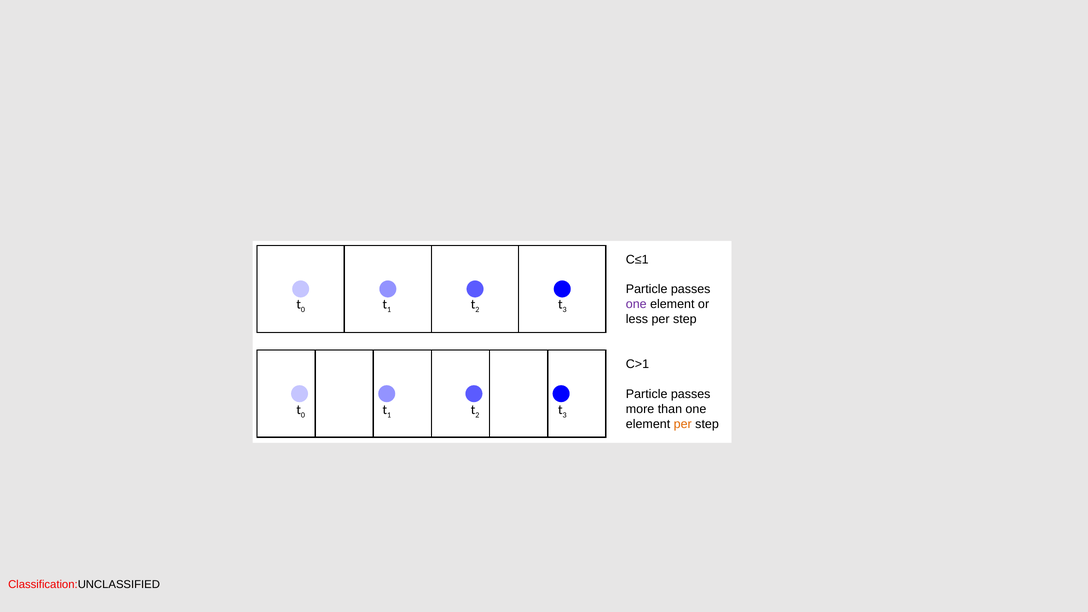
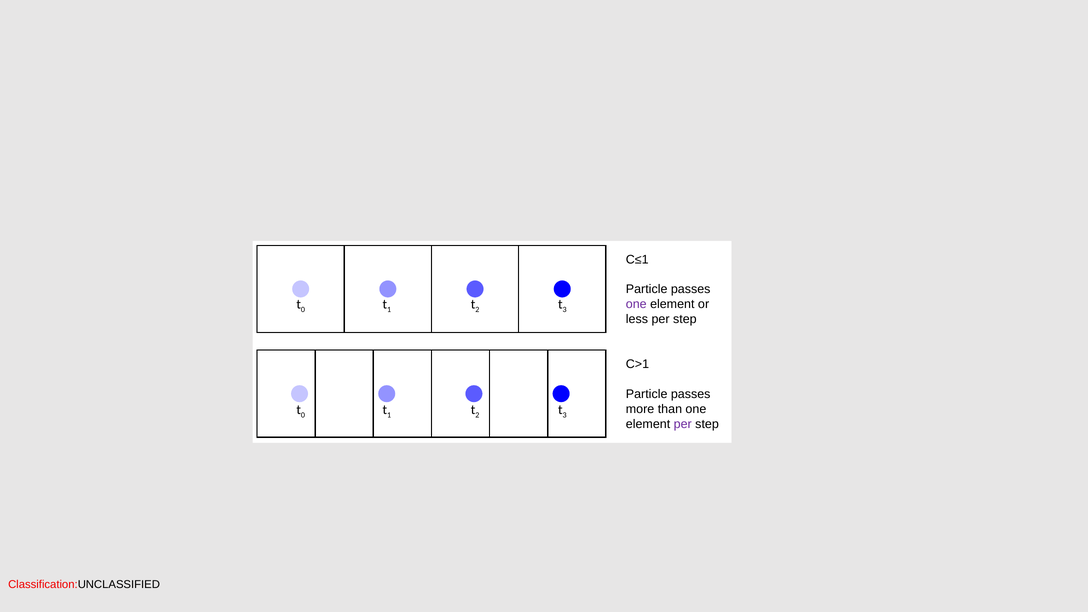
per at (683, 424) colour: orange -> purple
